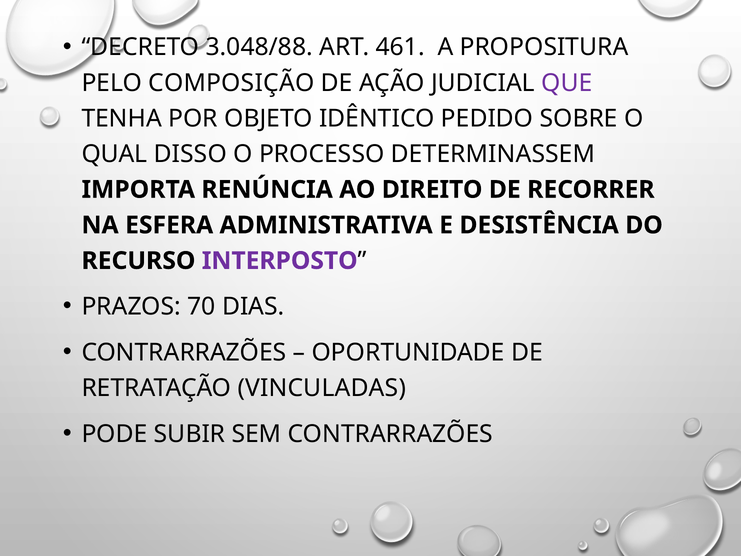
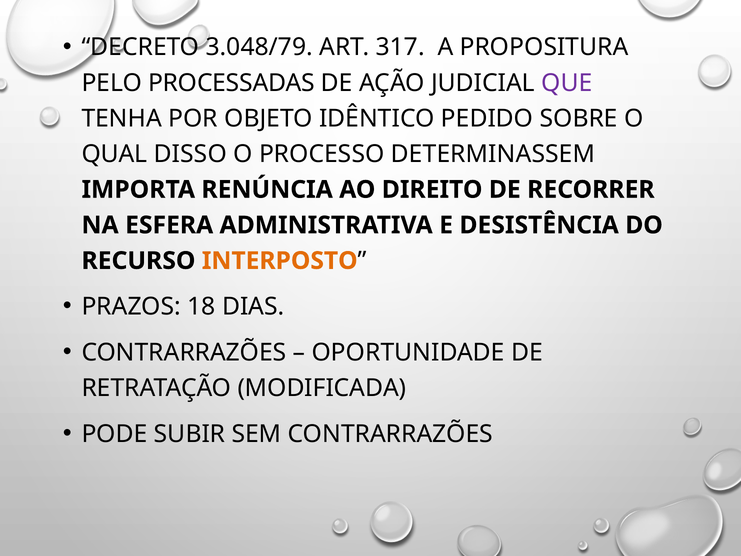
3.048/88: 3.048/88 -> 3.048/79
461: 461 -> 317
COMPOSIÇÃO: COMPOSIÇÃO -> PROCESSADAS
INTERPOSTO colour: purple -> orange
70: 70 -> 18
VINCULADAS: VINCULADAS -> MODIFICADA
